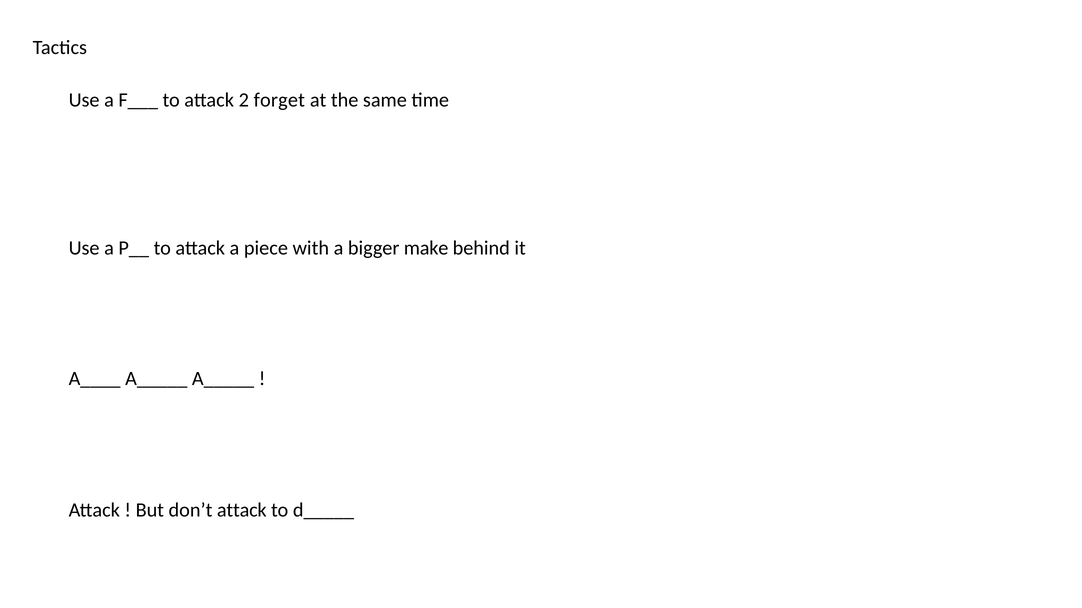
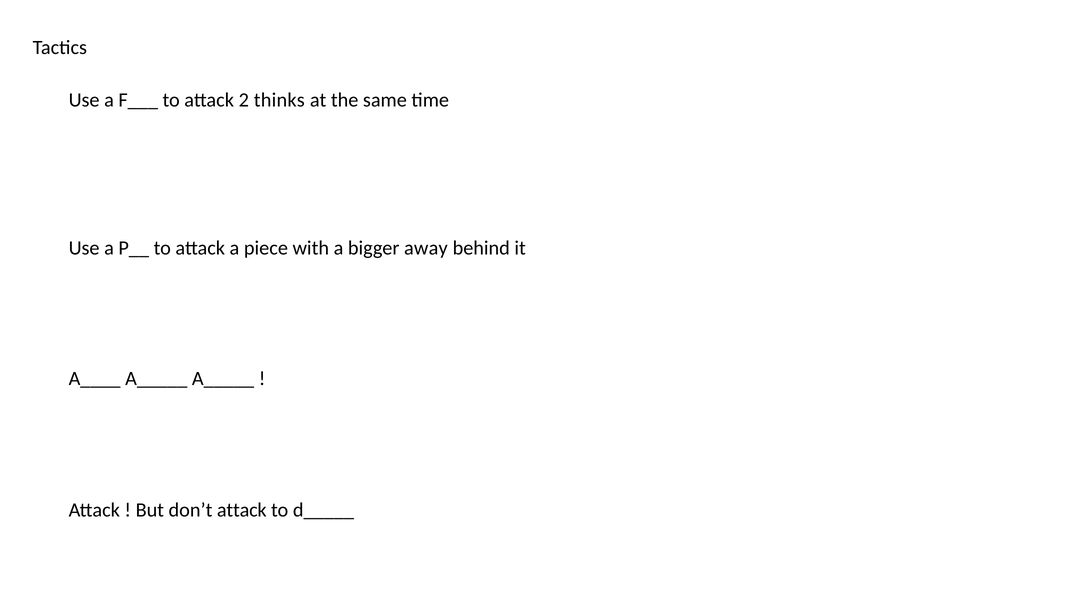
forget: forget -> thinks
make: make -> away
